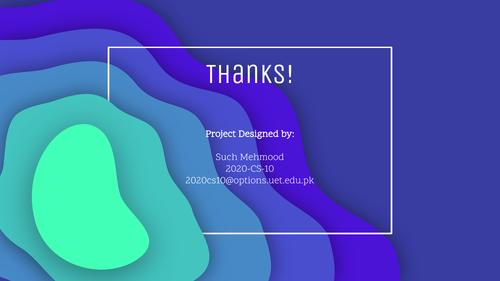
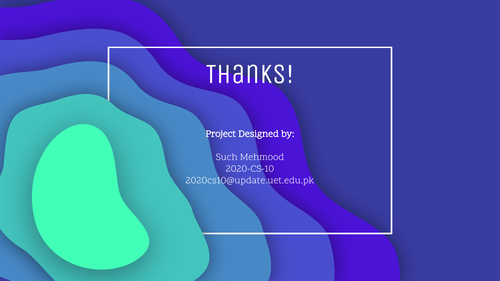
2020cs10@options.uet.edu.pk: 2020cs10@options.uet.edu.pk -> 2020cs10@update.uet.edu.pk
